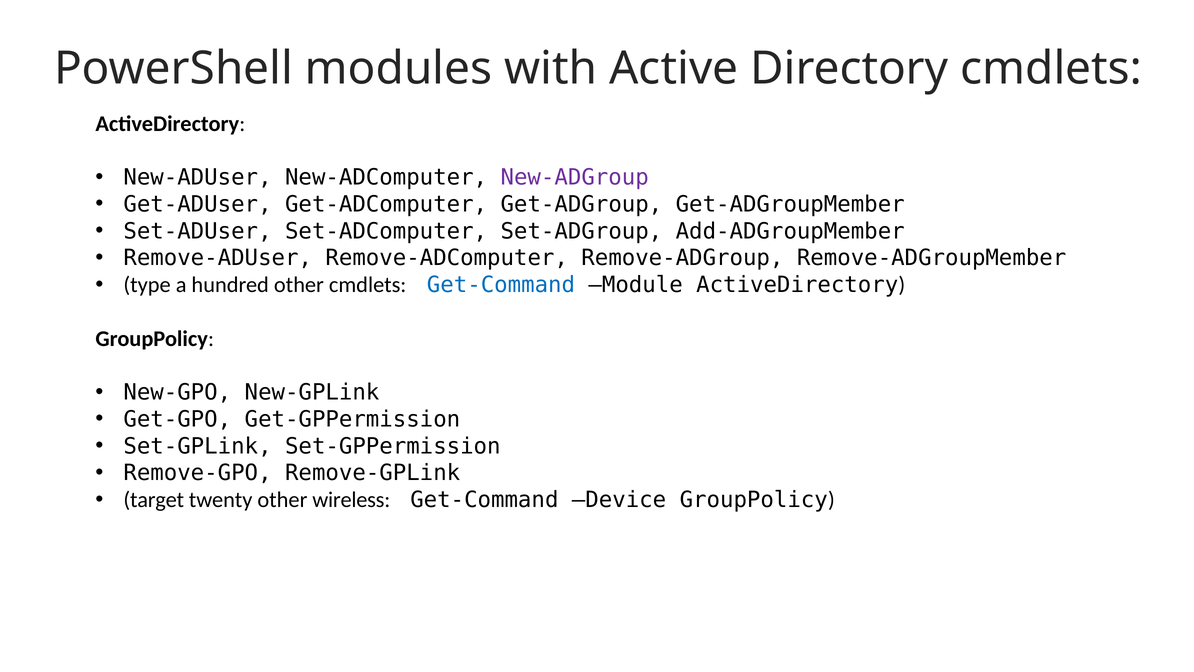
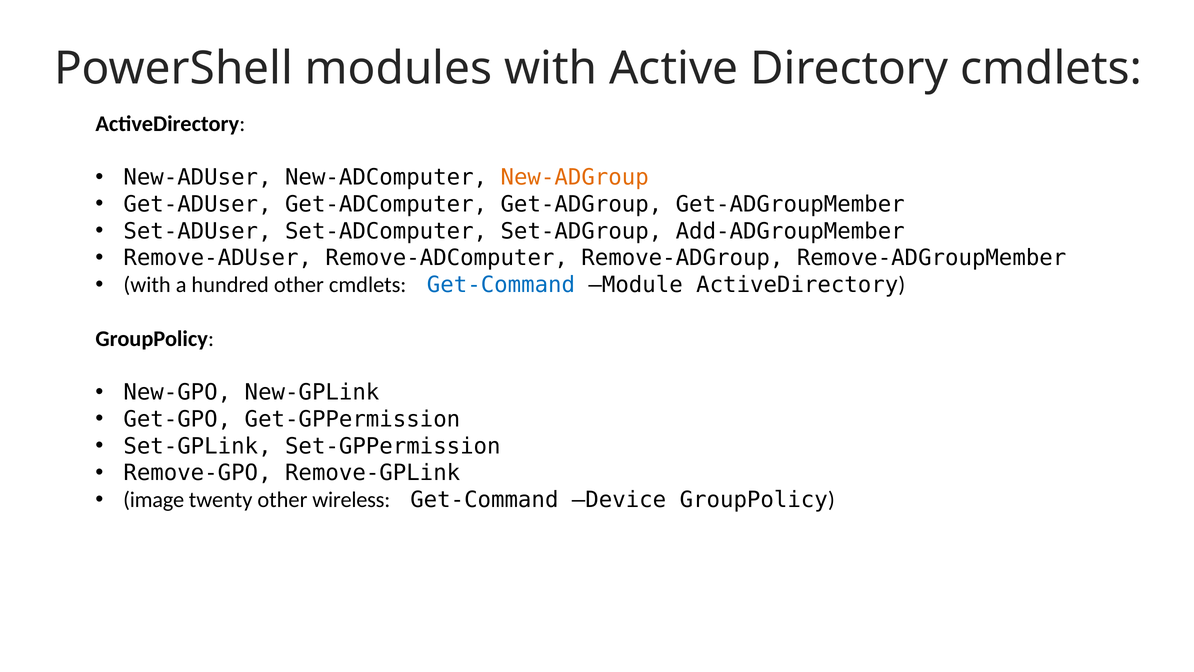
New-ADGroup colour: purple -> orange
type at (147, 285): type -> with
target: target -> image
